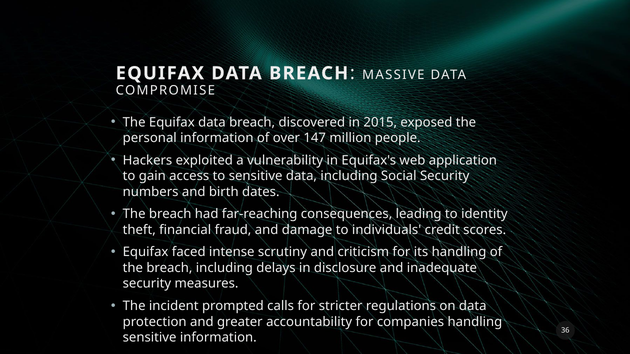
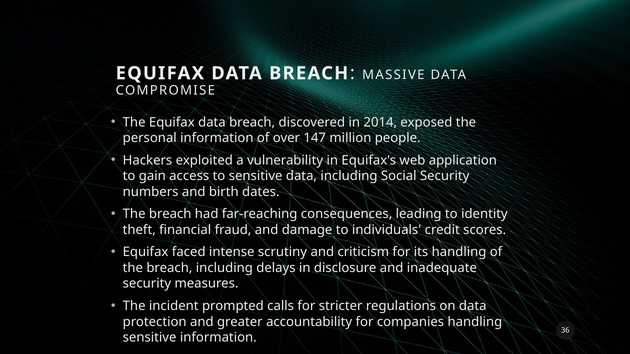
2015: 2015 -> 2014
